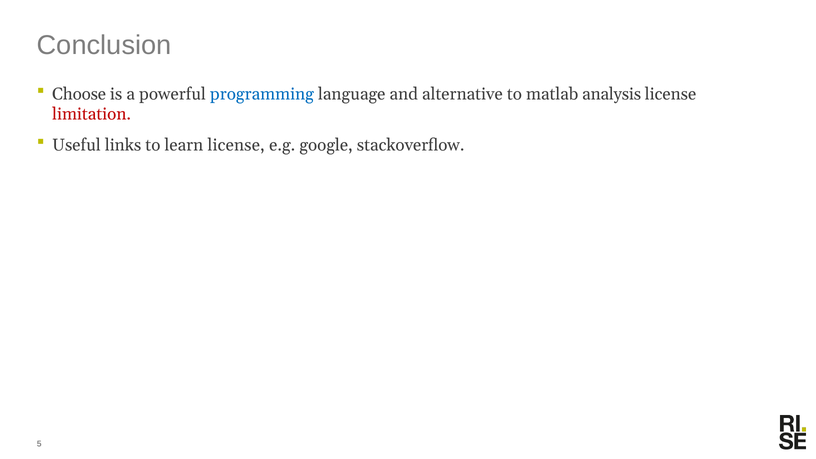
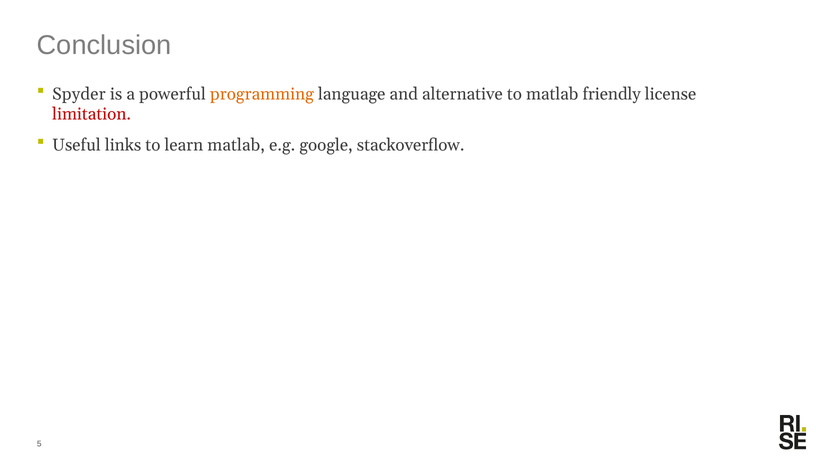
Choose: Choose -> Spyder
programming colour: blue -> orange
analysis: analysis -> friendly
learn license: license -> matlab
